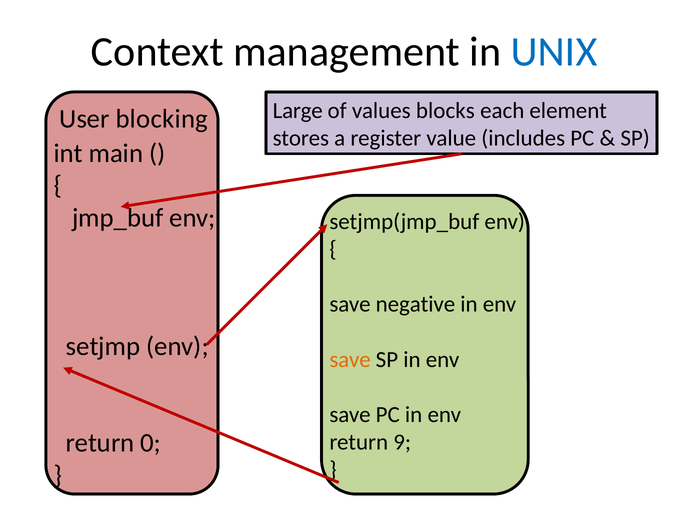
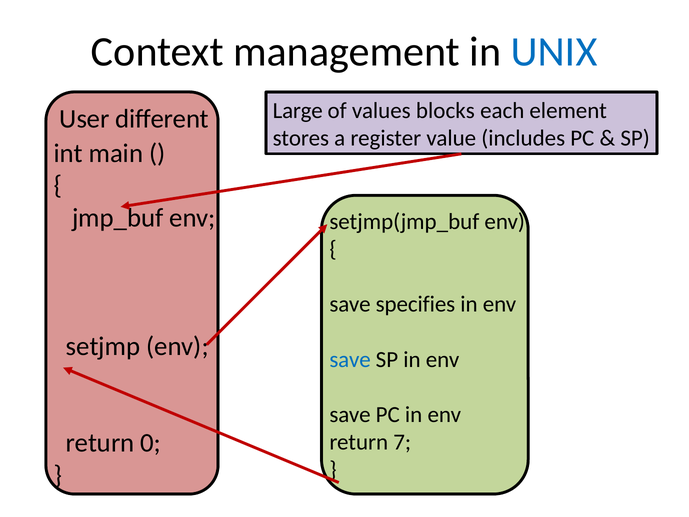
blocking: blocking -> different
negative: negative -> specifies
save at (350, 359) colour: orange -> blue
9: 9 -> 7
